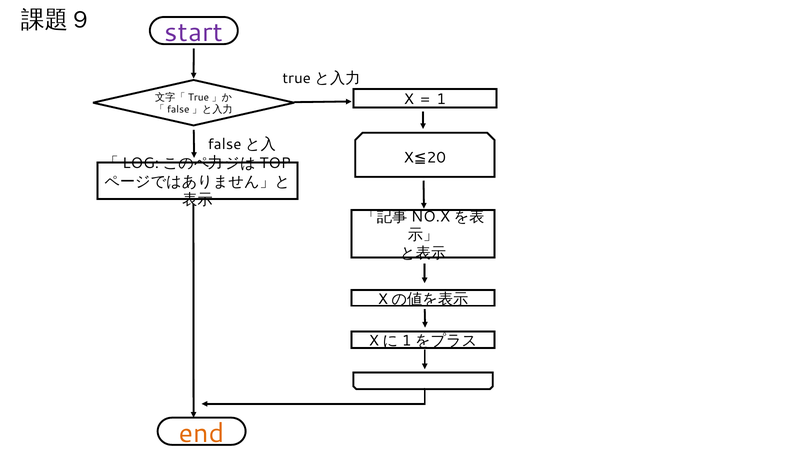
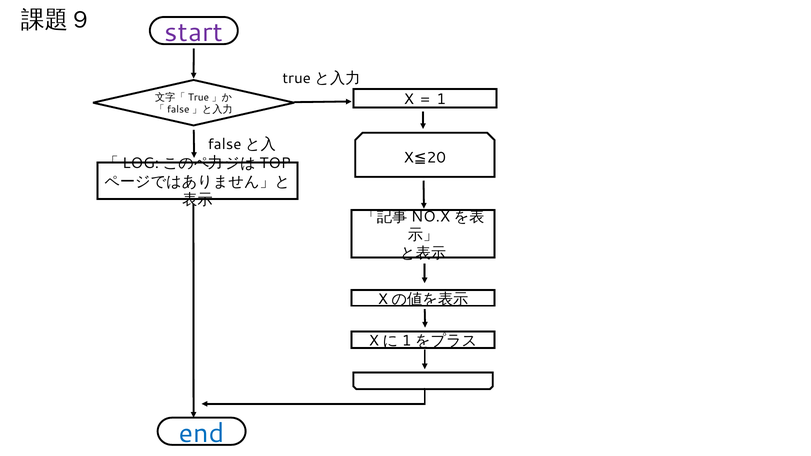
end colour: orange -> blue
